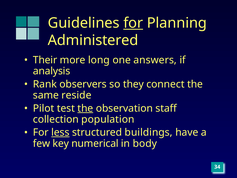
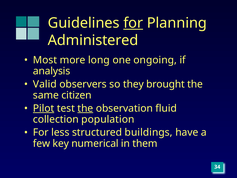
Their: Their -> Most
answers: answers -> ongoing
Rank: Rank -> Valid
connect: connect -> brought
reside: reside -> citizen
Pilot underline: none -> present
staff: staff -> fluid
less underline: present -> none
body: body -> them
